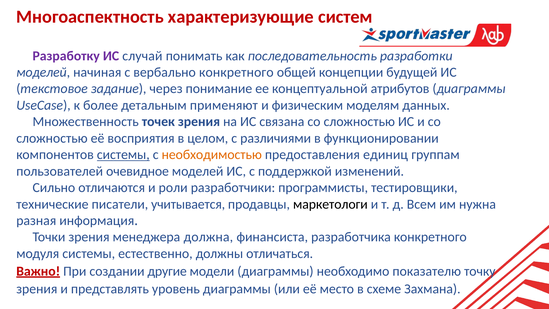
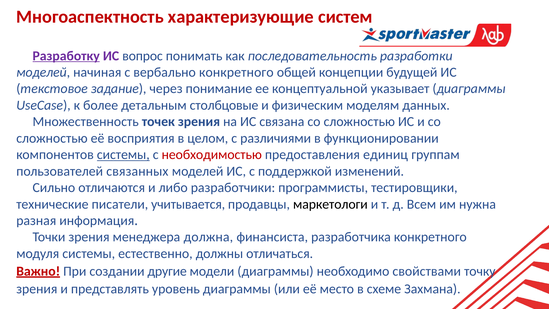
Разработку underline: none -> present
случай: случай -> вопрос
атрибутов: атрибутов -> указывает
применяют: применяют -> столбцовые
необходимостью colour: orange -> red
очевидное: очевидное -> связанных
роли: роли -> либо
показателю: показателю -> свойствами
